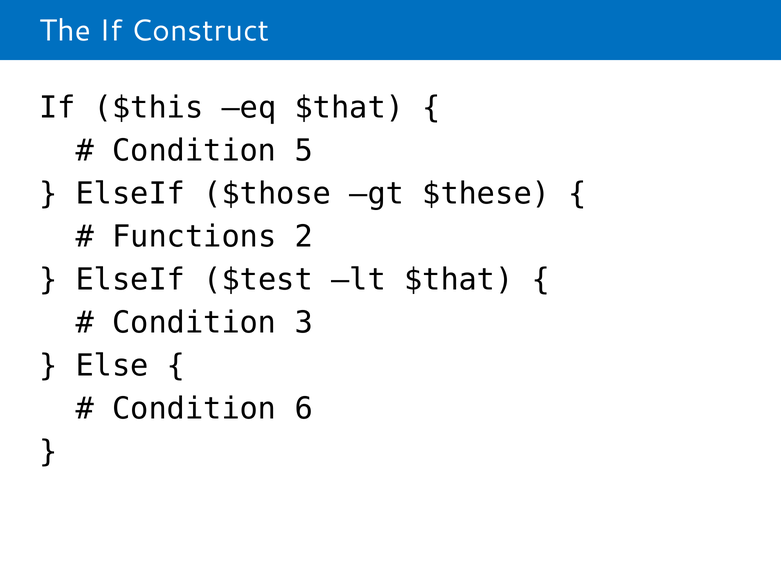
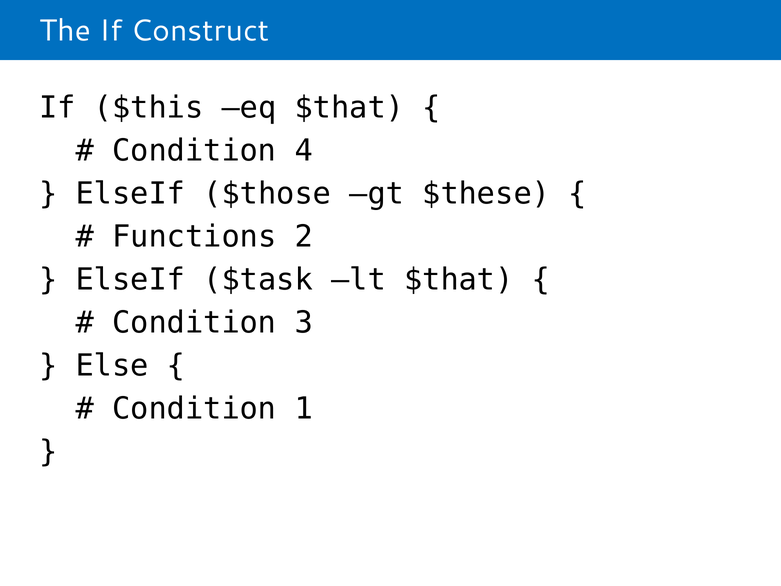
5: 5 -> 4
$test: $test -> $task
6: 6 -> 1
